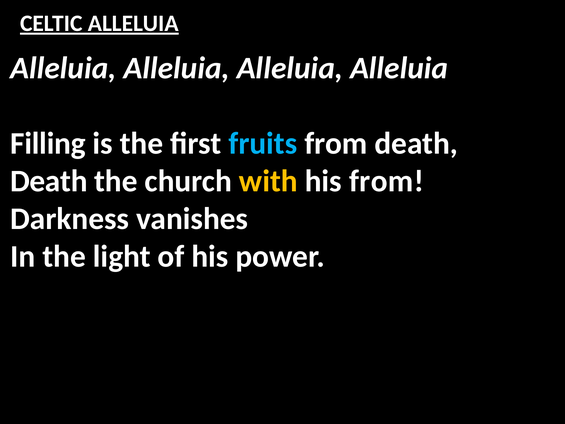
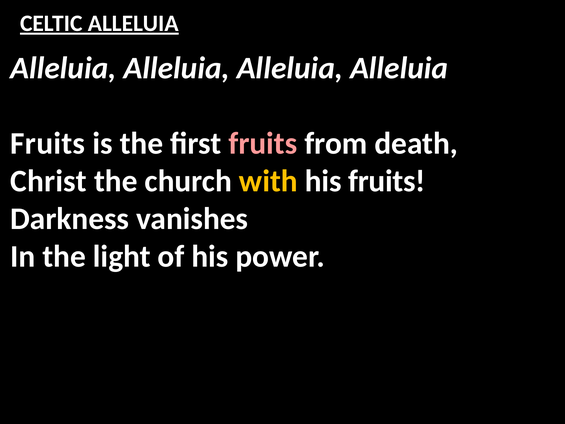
Filling at (48, 143): Filling -> Fruits
fruits at (263, 143) colour: light blue -> pink
Death at (49, 181): Death -> Christ
his from: from -> fruits
